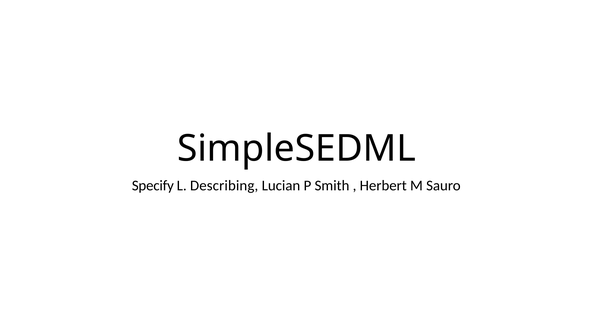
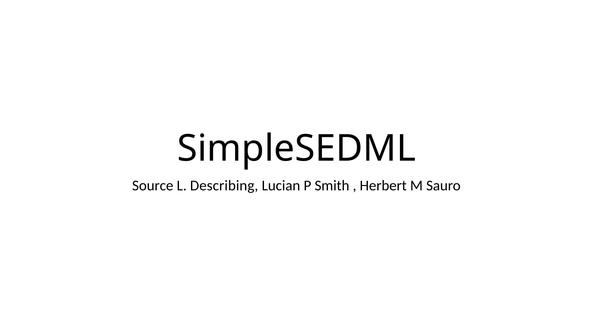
Specify: Specify -> Source
